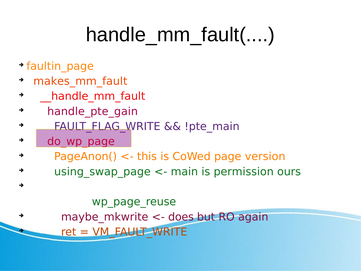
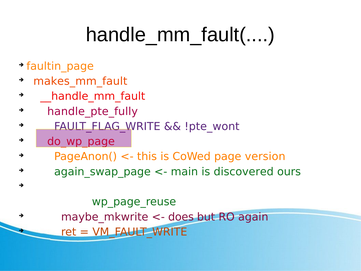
handle_pte_gain: handle_pte_gain -> handle_pte_fully
!pte_main: !pte_main -> !pte_wont
using_swap_page: using_swap_page -> again_swap_page
permission: permission -> discovered
